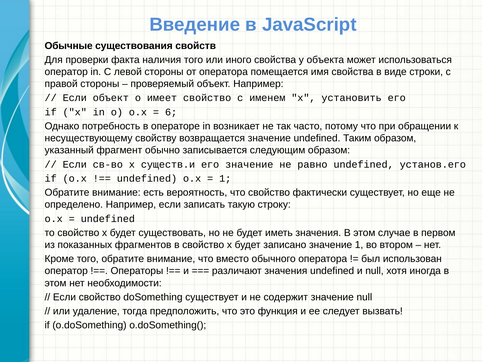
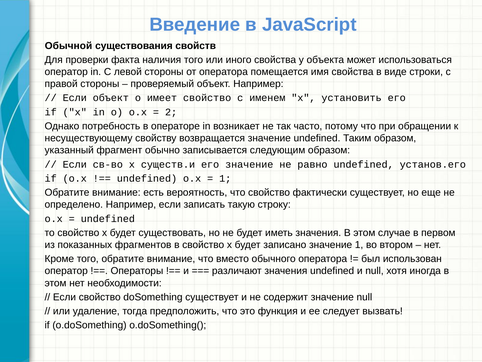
Обычные: Обычные -> Обычной
6: 6 -> 2
